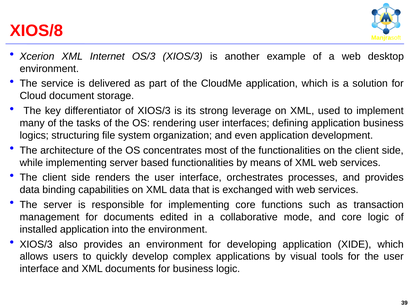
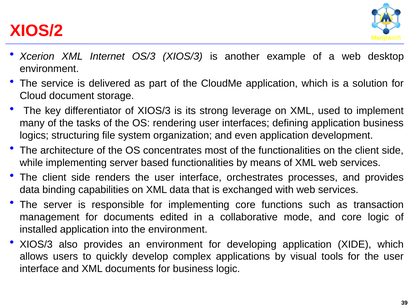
XIOS/8: XIOS/8 -> XIOS/2
